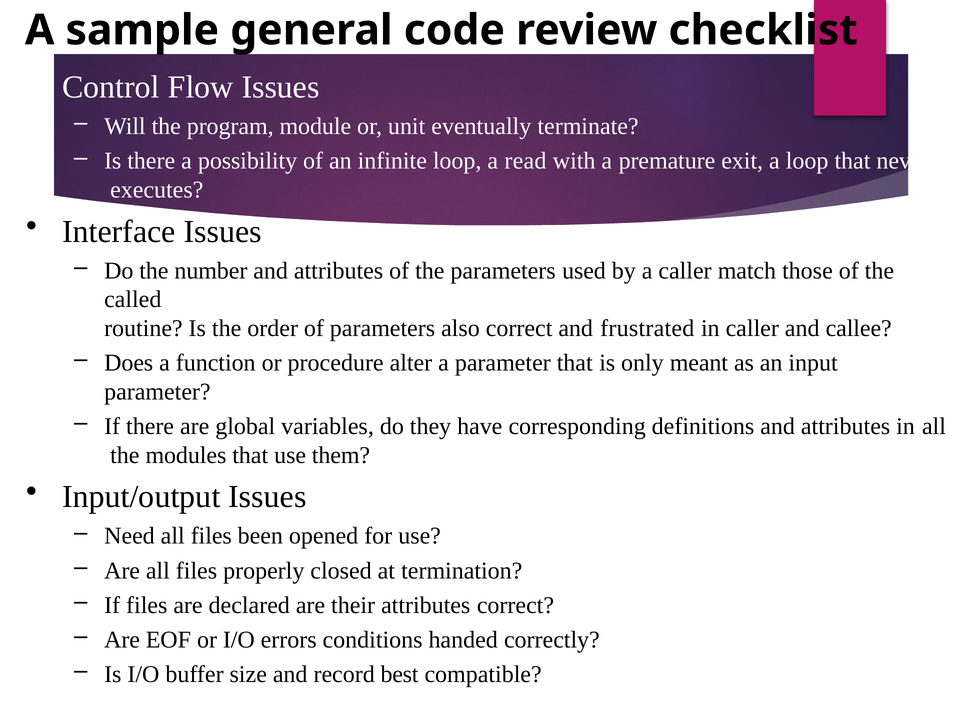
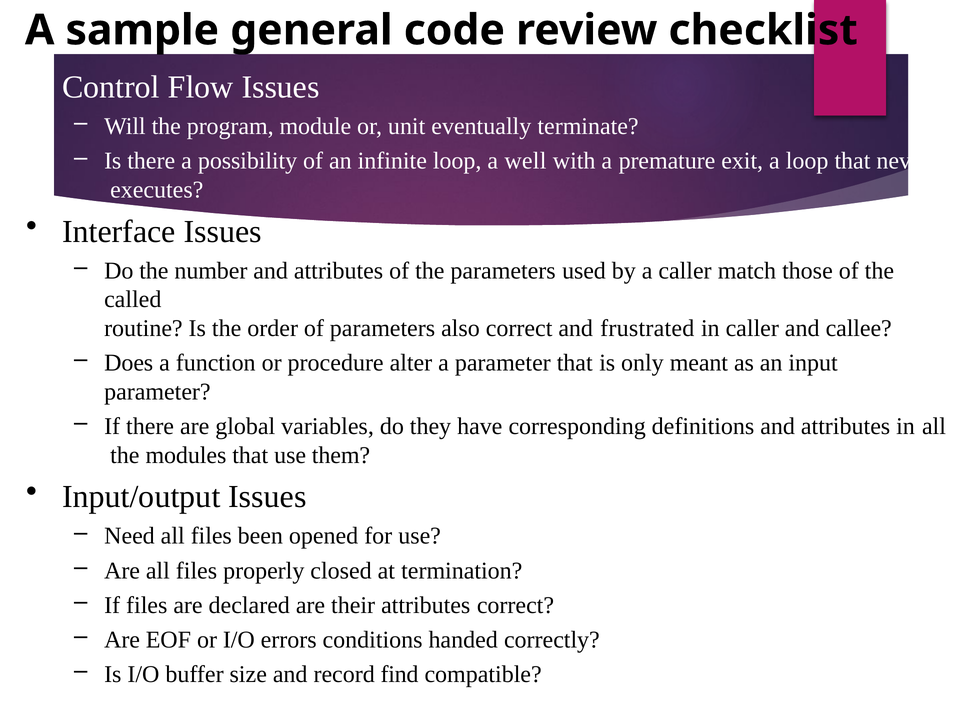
read: read -> well
best: best -> find
